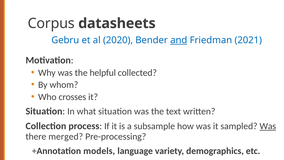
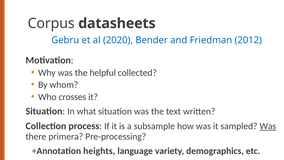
and underline: present -> none
2021: 2021 -> 2012
merged: merged -> primera
models: models -> heights
